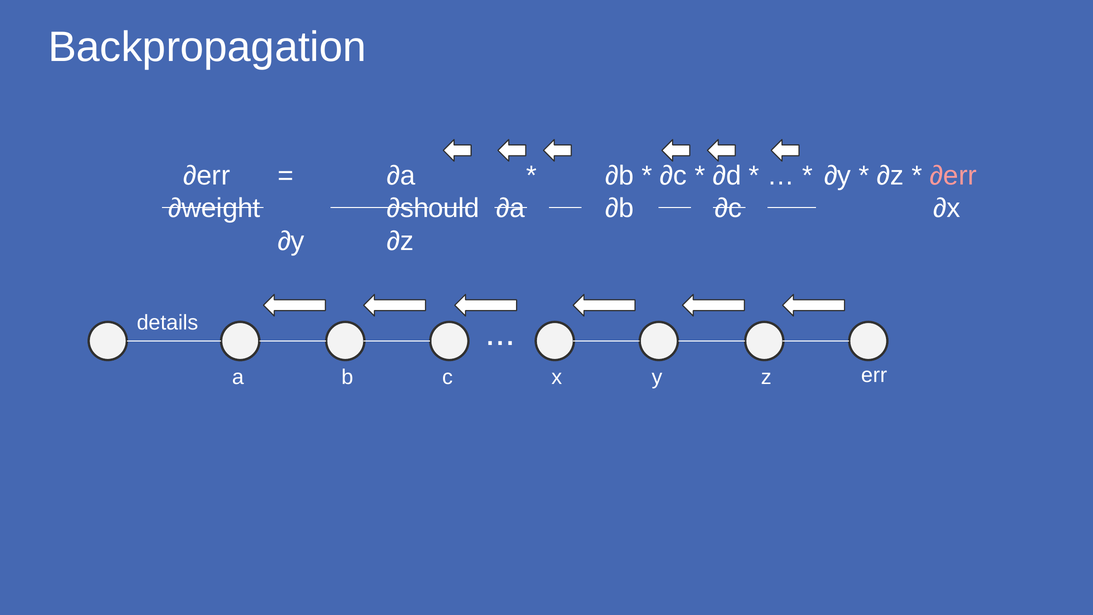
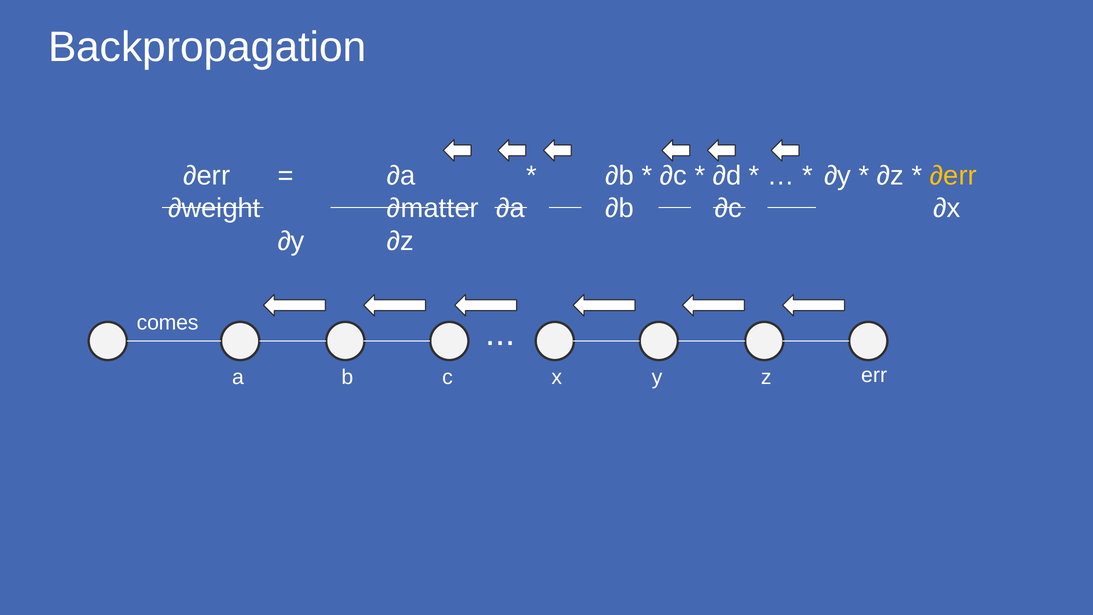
∂err at (953, 176) colour: pink -> yellow
∂should: ∂should -> ∂matter
details: details -> comes
